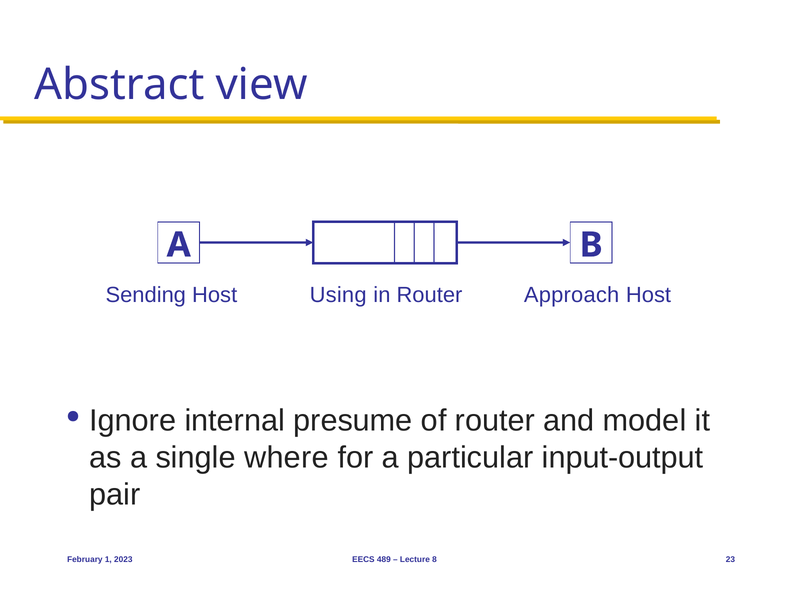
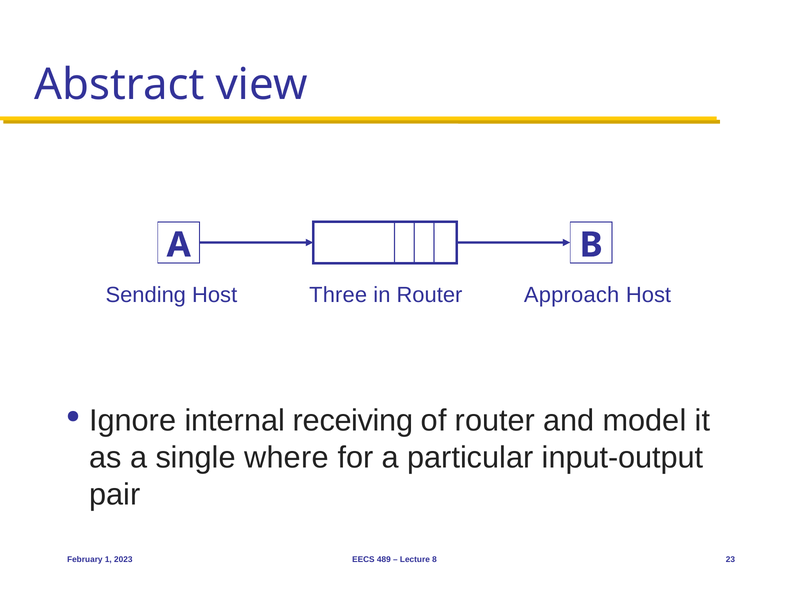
Using: Using -> Three
presume: presume -> receiving
